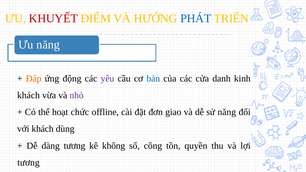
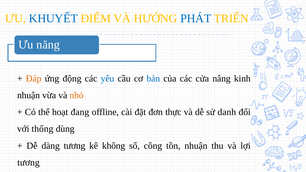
KHUYẾT colour: red -> blue
yêu colour: purple -> blue
danh: danh -> nâng
khách at (28, 95): khách -> nhuận
nhỏ colour: purple -> orange
chức: chức -> đang
giao: giao -> thực
sử năng: năng -> danh
với khách: khách -> thống
tồn quyền: quyền -> nhuận
